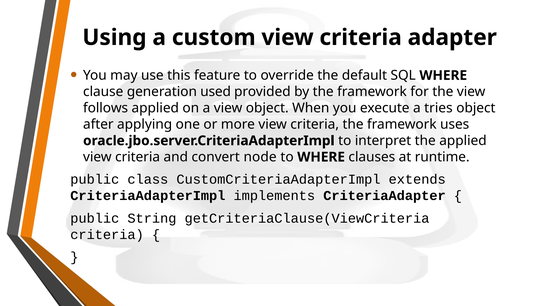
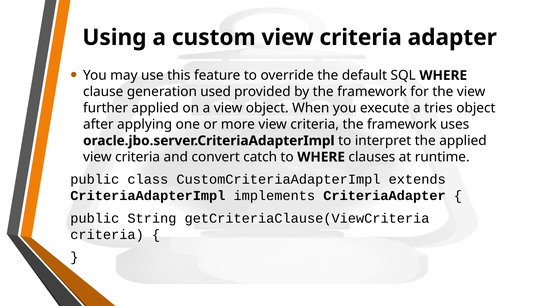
follows: follows -> further
node: node -> catch
